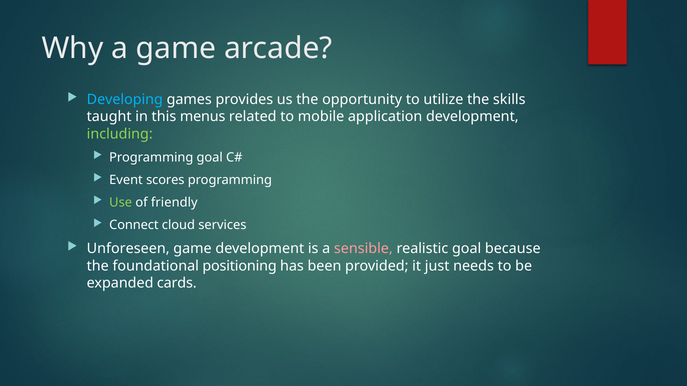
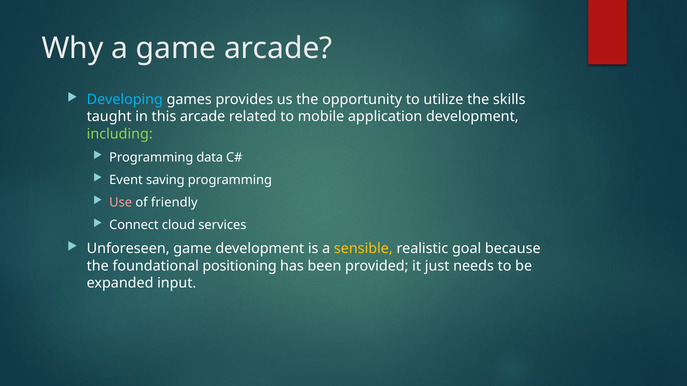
this menus: menus -> arcade
Programming goal: goal -> data
scores: scores -> saving
Use colour: light green -> pink
sensible colour: pink -> yellow
cards: cards -> input
